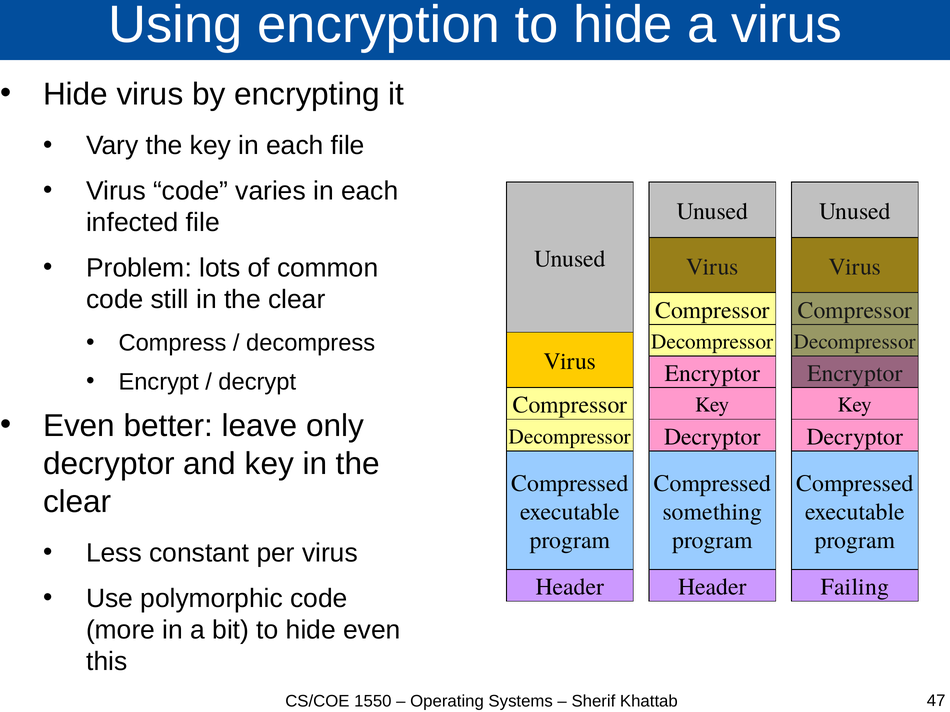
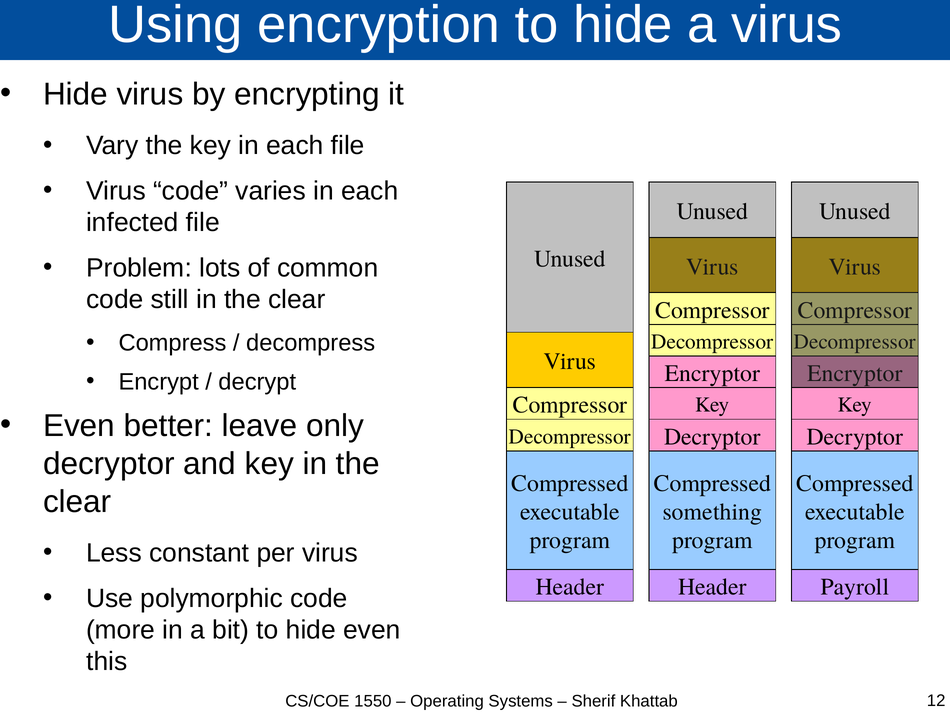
Failing: Failing -> Payroll
47: 47 -> 12
